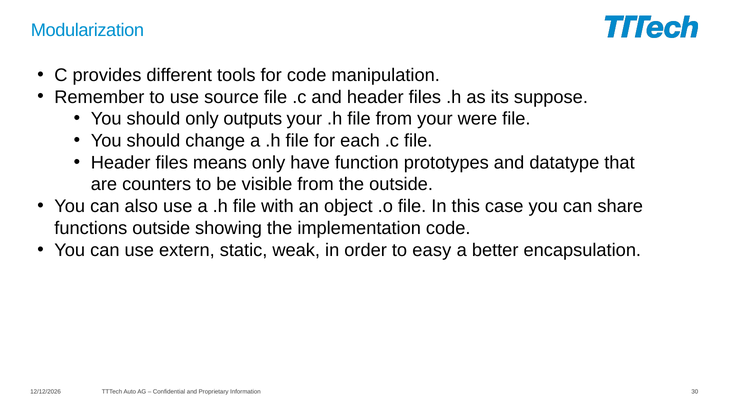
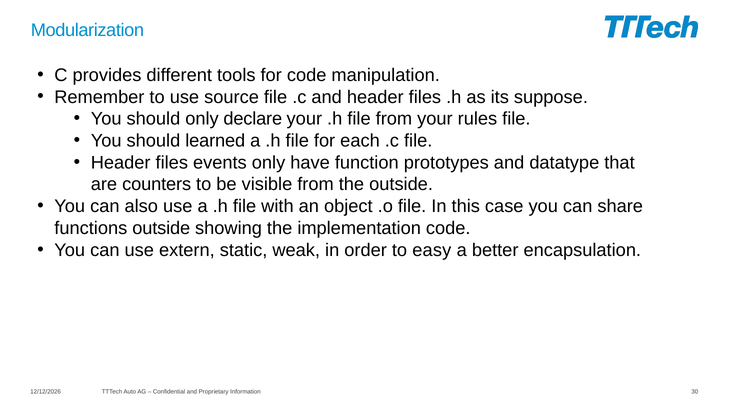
outputs: outputs -> declare
were: were -> rules
change: change -> learned
means: means -> events
